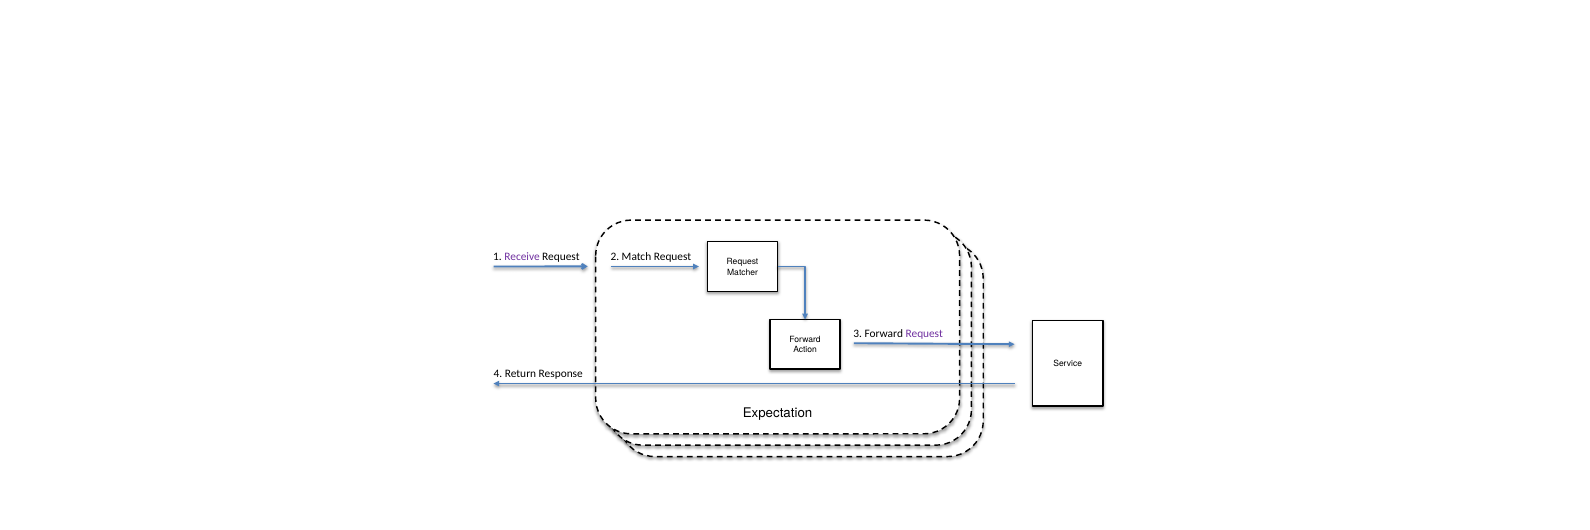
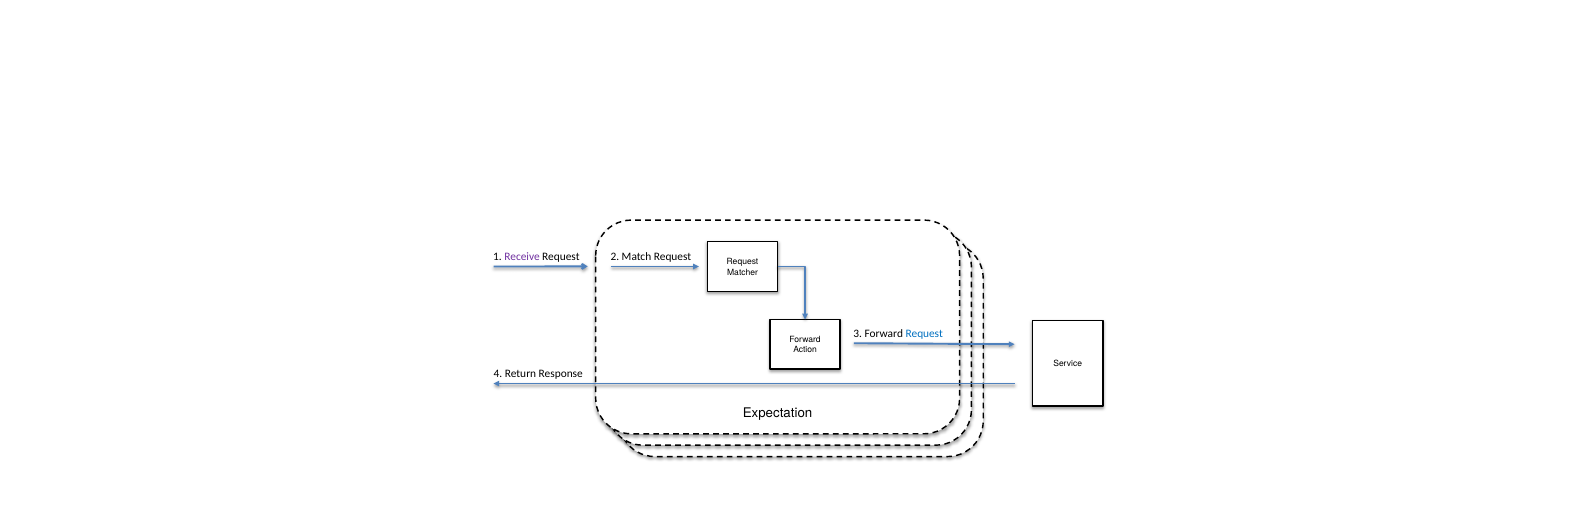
Request at (924, 334) colour: purple -> blue
